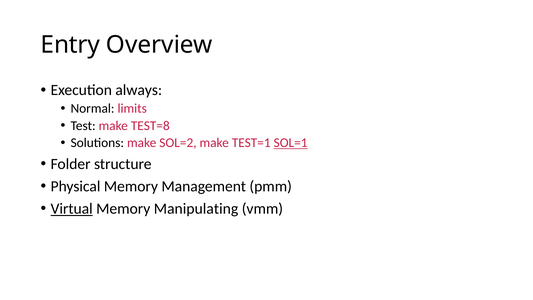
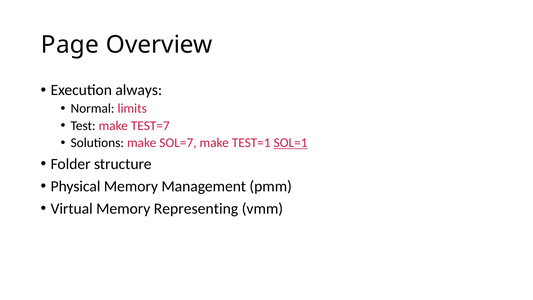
Entry: Entry -> Page
TEST=8: TEST=8 -> TEST=7
SOL=2: SOL=2 -> SOL=7
Virtual underline: present -> none
Manipulating: Manipulating -> Representing
